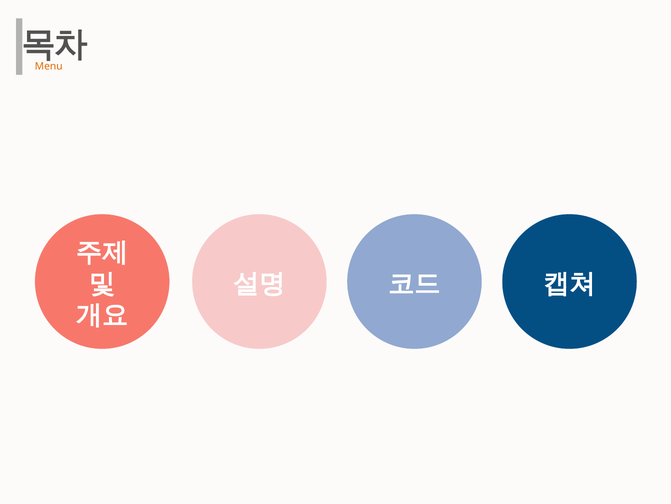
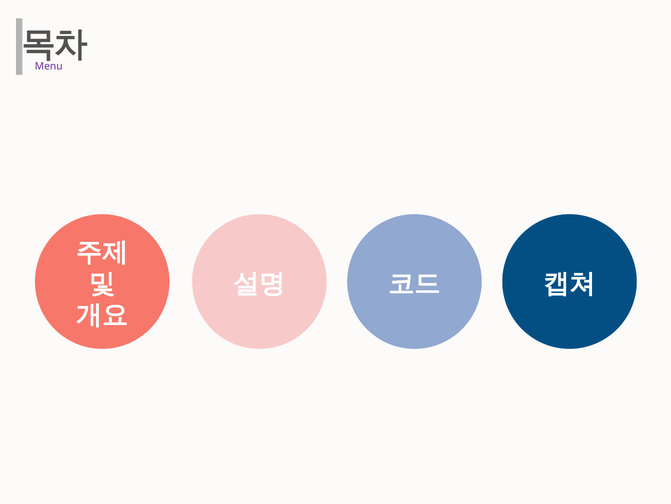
Menu colour: orange -> purple
